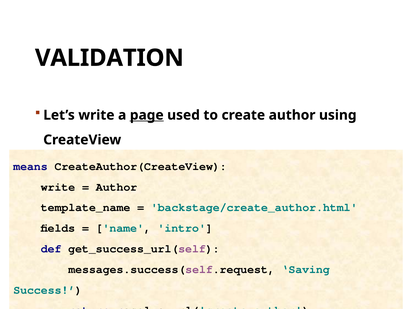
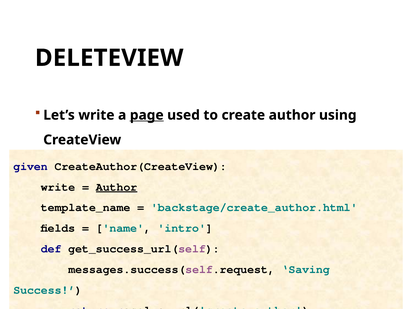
VALIDATION: VALIDATION -> DELETEVIEW
means: means -> given
Author at (117, 187) underline: none -> present
